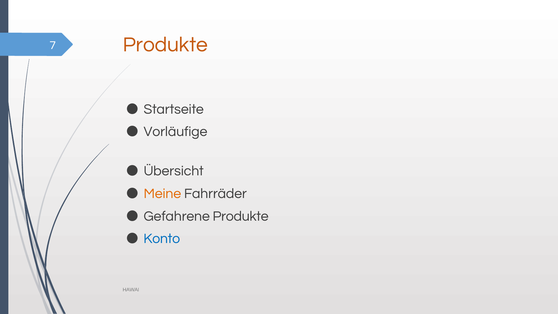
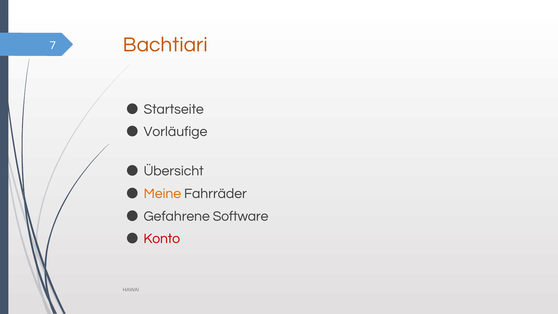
Produkte at (165, 45): Produkte -> Bachtiari
Gefahrene Produkte: Produkte -> Software
Konto colour: blue -> red
